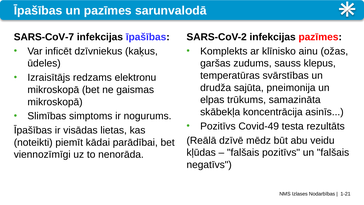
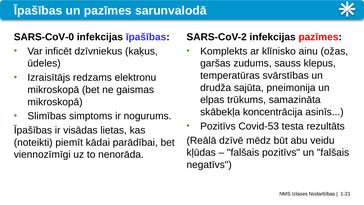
SARS-CoV-7: SARS-CoV-7 -> SARS-CoV-0
Covid-49: Covid-49 -> Covid-53
